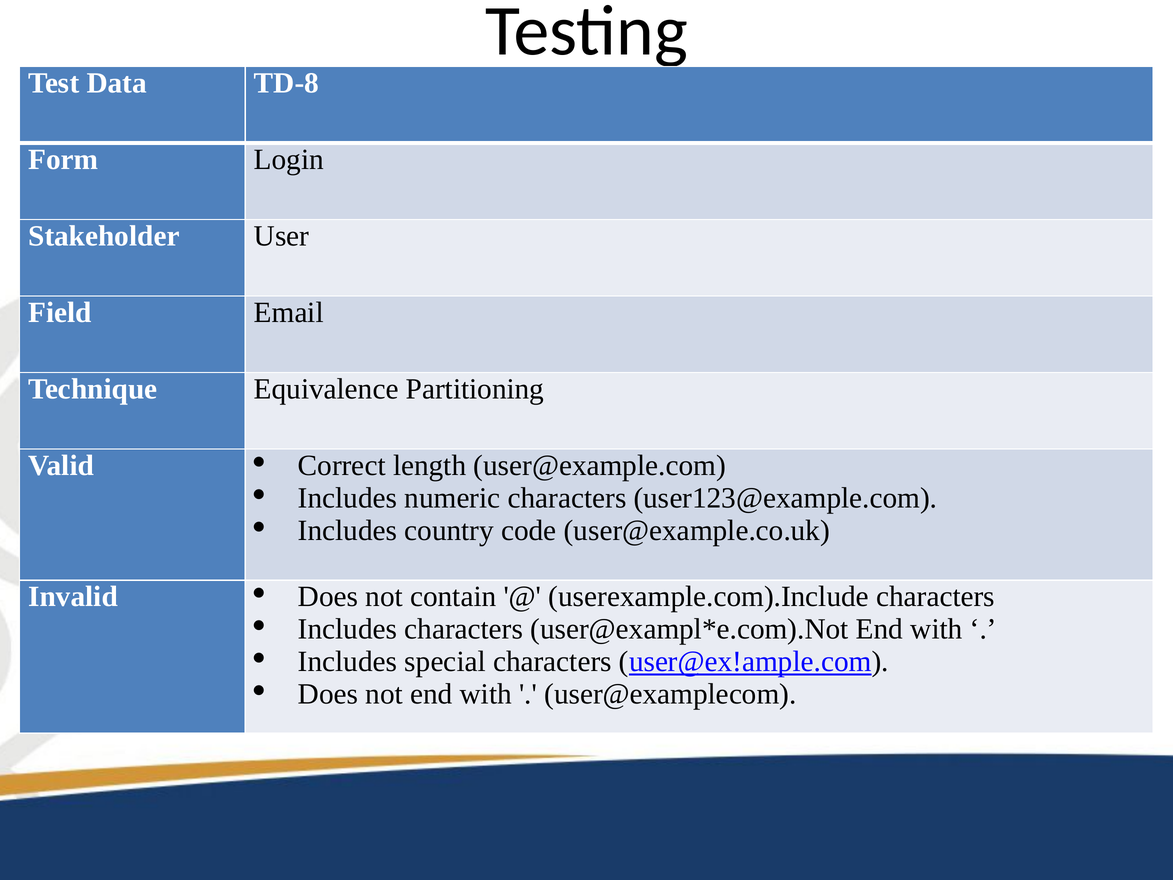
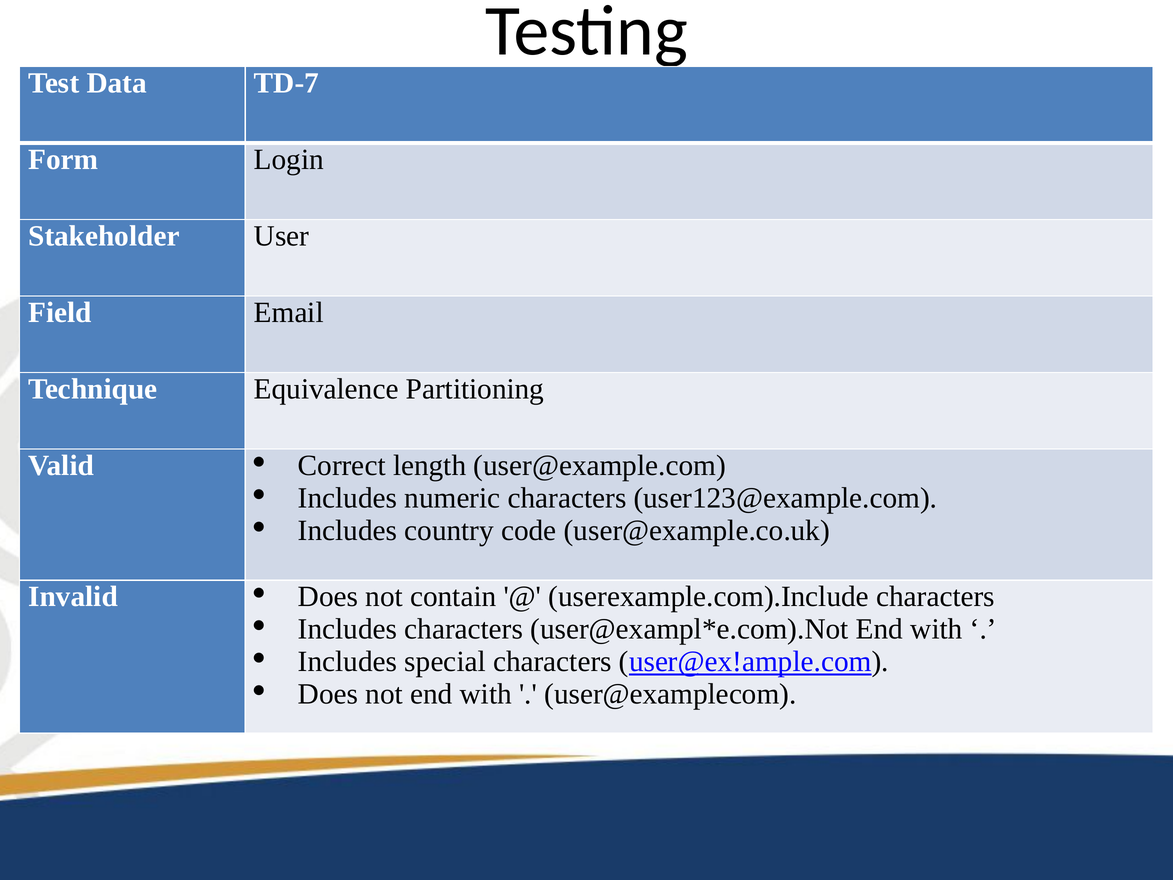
TD-8: TD-8 -> TD-7
